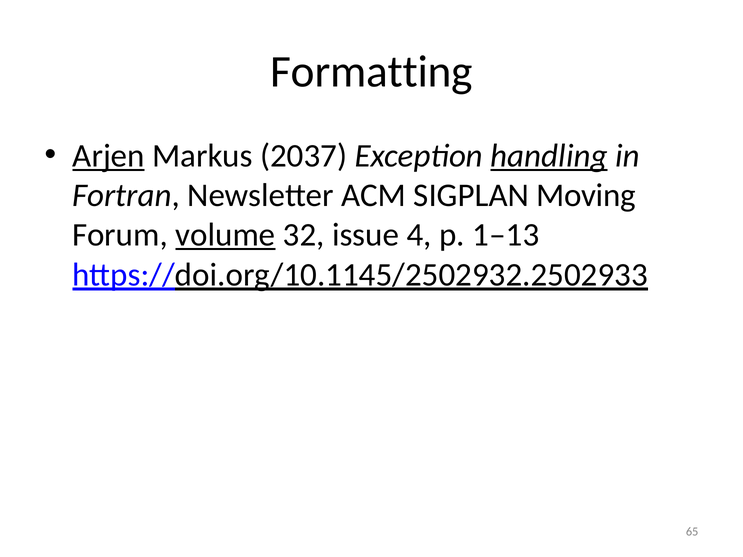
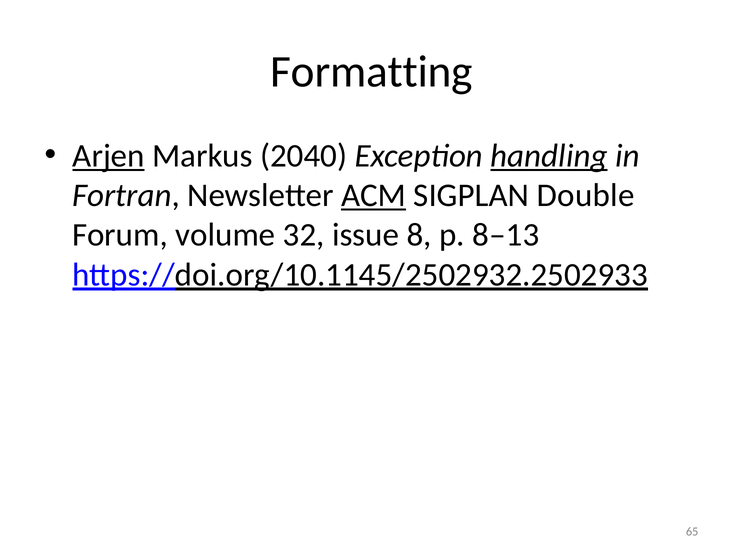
2037: 2037 -> 2040
ACM underline: none -> present
Moving: Moving -> Double
volume underline: present -> none
4: 4 -> 8
1‒13: 1‒13 -> 8‒13
